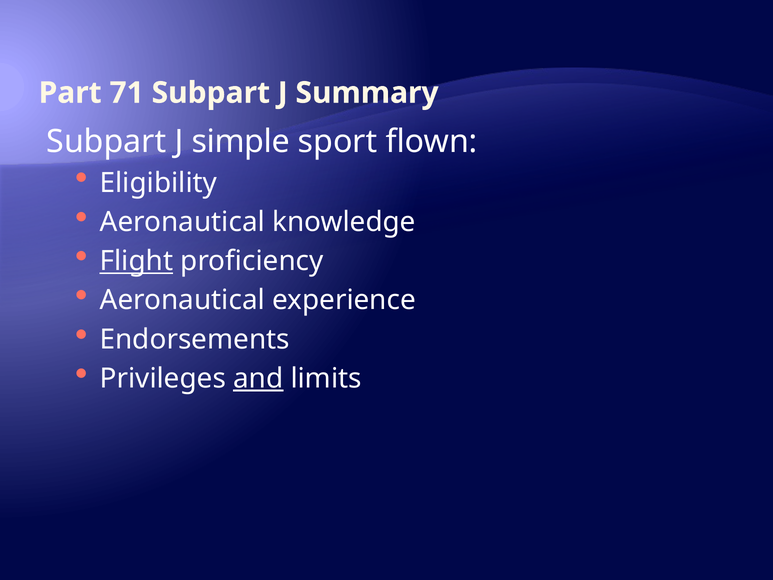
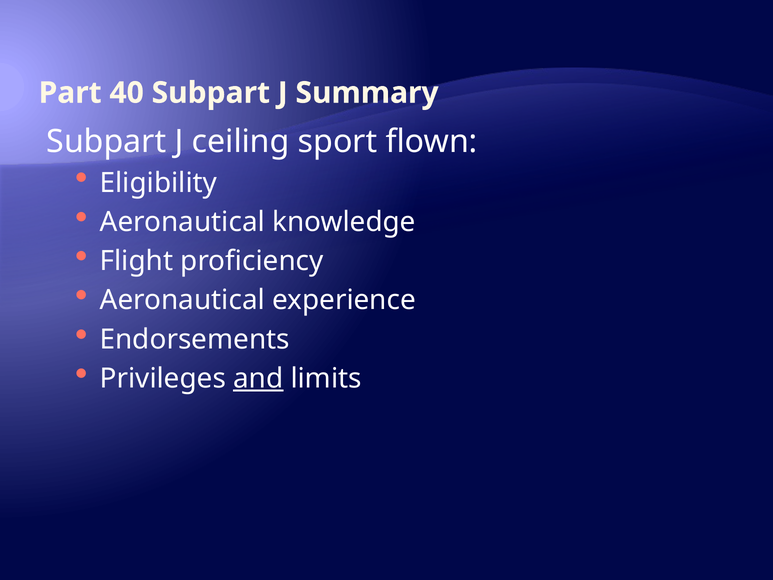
71: 71 -> 40
simple: simple -> ceiling
Flight underline: present -> none
